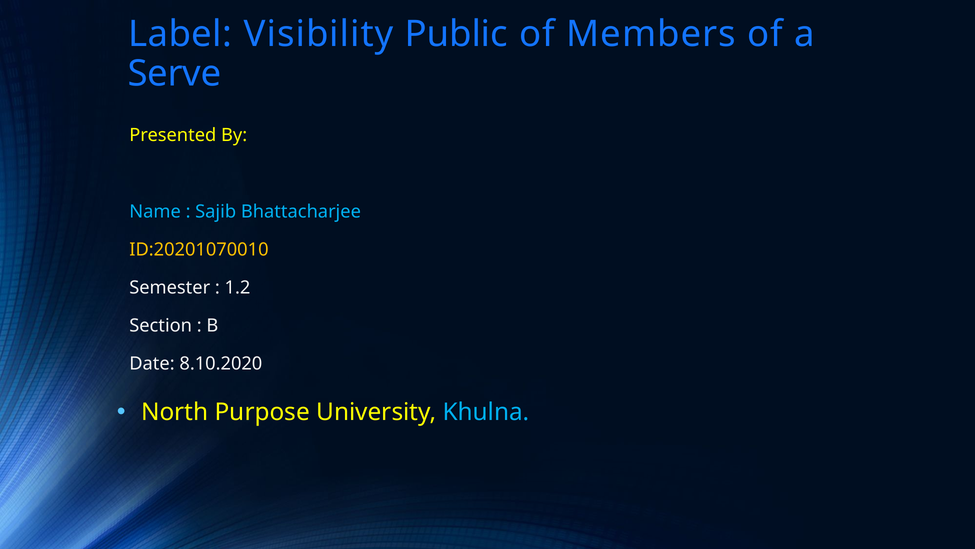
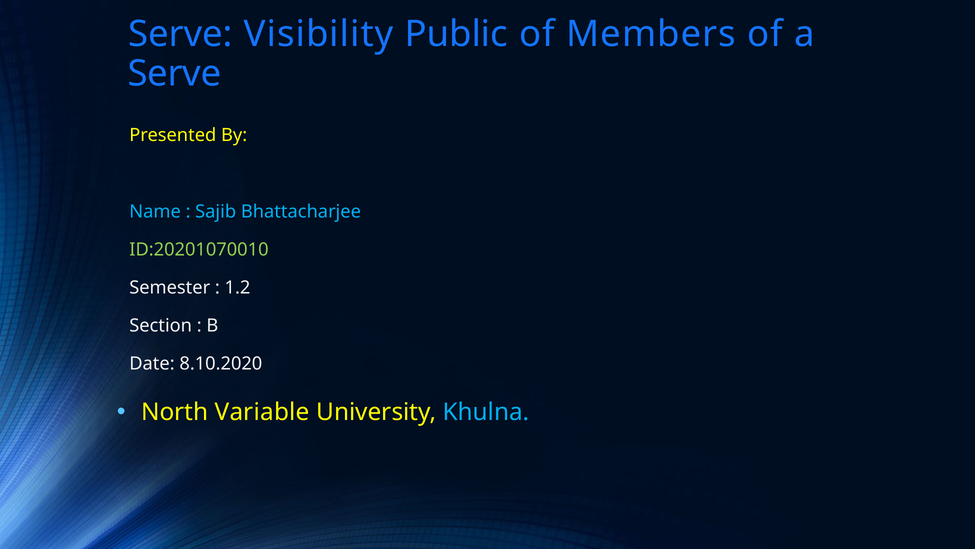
Label at (180, 34): Label -> Serve
ID:20201070010 colour: yellow -> light green
Purpose: Purpose -> Variable
